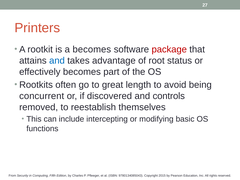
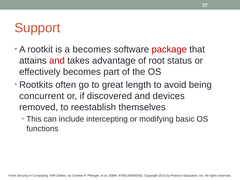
Printers: Printers -> Support
and at (57, 61) colour: blue -> red
controls: controls -> devices
